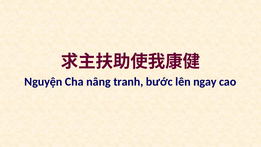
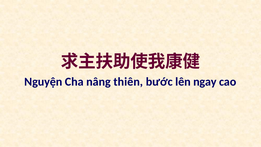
tranh: tranh -> thiên
